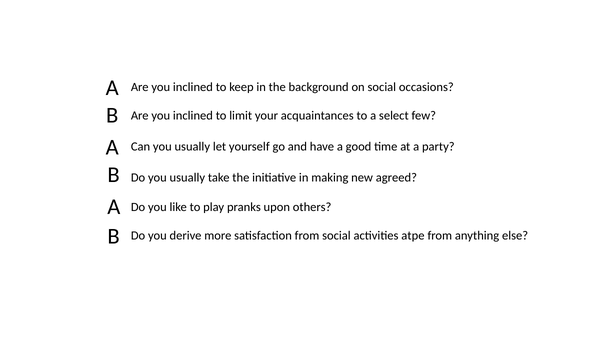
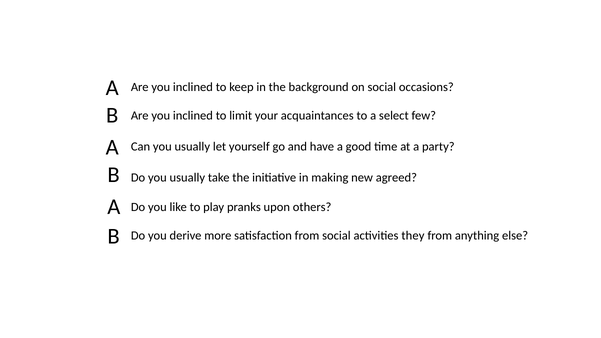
atpe: atpe -> they
